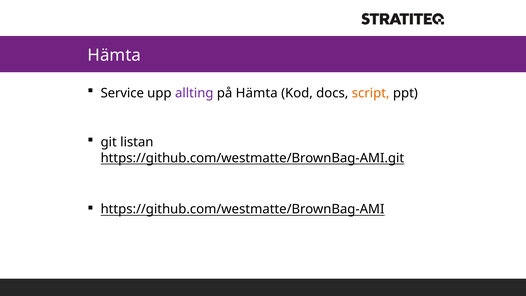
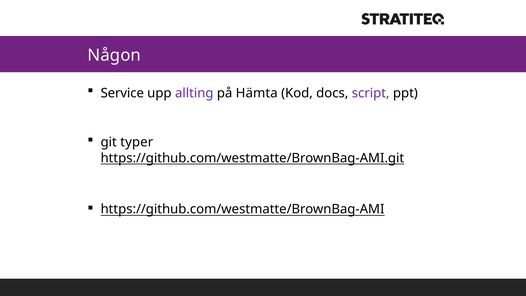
Hämta at (114, 55): Hämta -> Någon
script colour: orange -> purple
listan: listan -> typer
